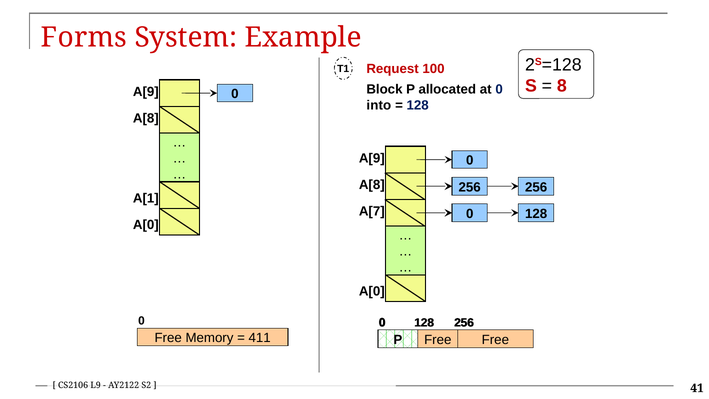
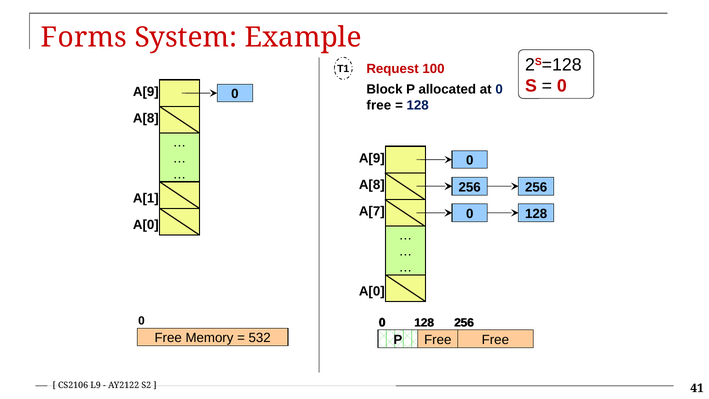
8 at (562, 86): 8 -> 0
into at (379, 105): into -> free
411: 411 -> 532
